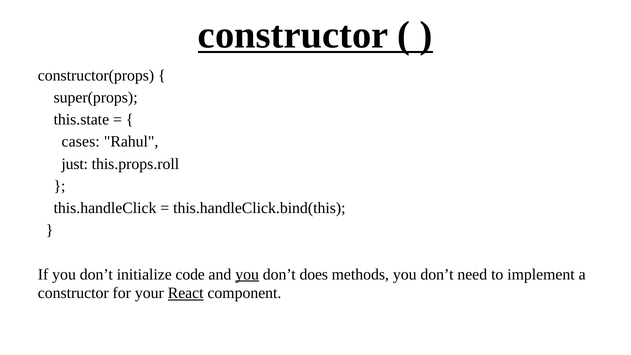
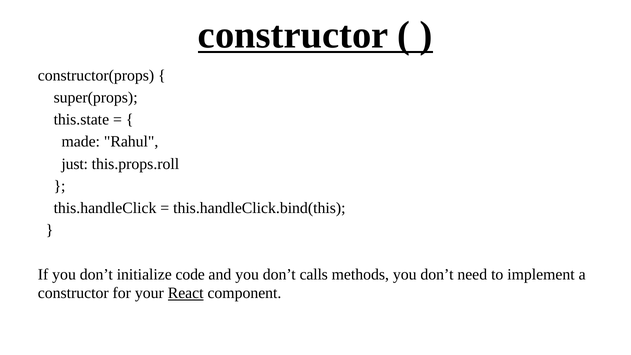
cases: cases -> made
you at (247, 274) underline: present -> none
does: does -> calls
